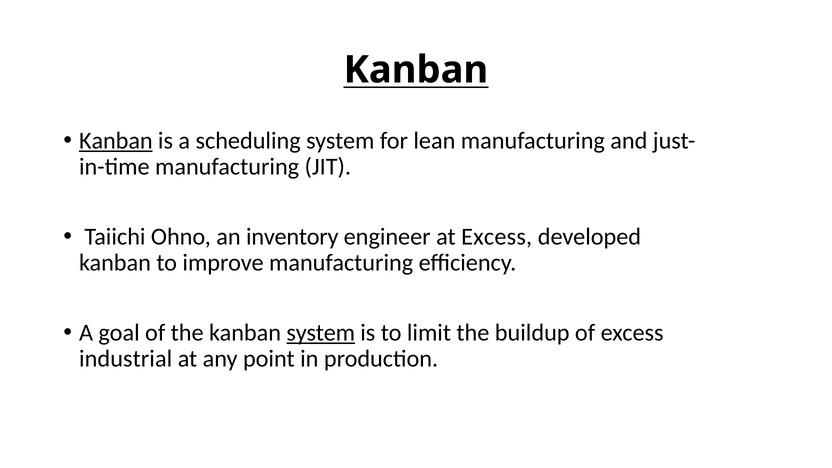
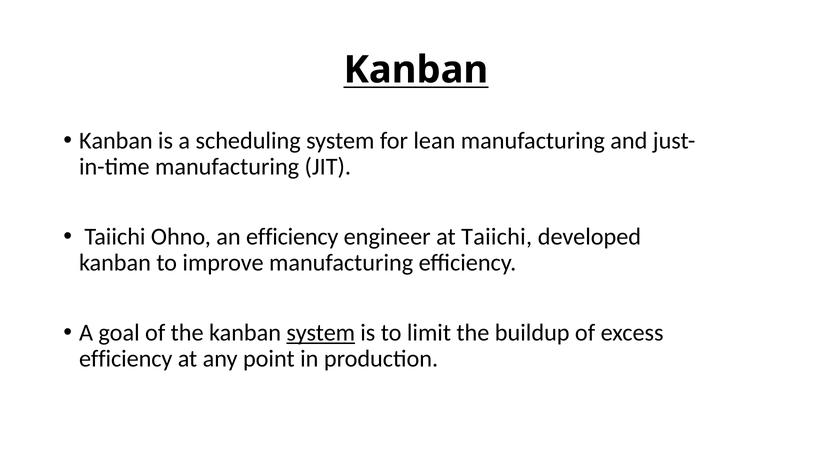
Kanban at (116, 141) underline: present -> none
an inventory: inventory -> efficiency
at Excess: Excess -> Taiichi
industrial at (126, 359): industrial -> efficiency
